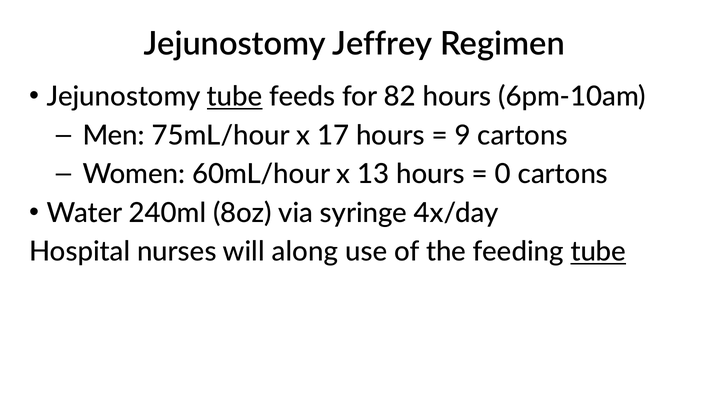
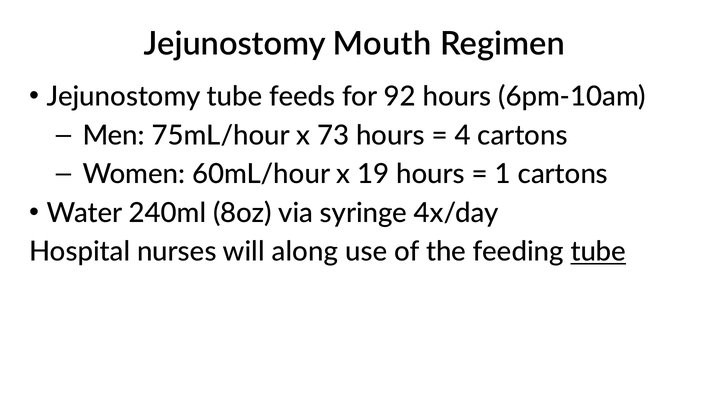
Jeffrey: Jeffrey -> Mouth
tube at (235, 97) underline: present -> none
82: 82 -> 92
17: 17 -> 73
9: 9 -> 4
13: 13 -> 19
0: 0 -> 1
